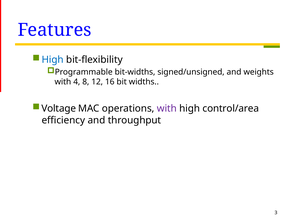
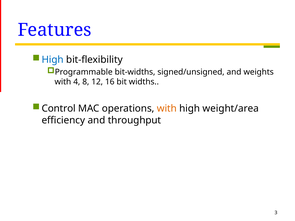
Voltage: Voltage -> Control
with at (167, 109) colour: purple -> orange
control/area: control/area -> weight/area
